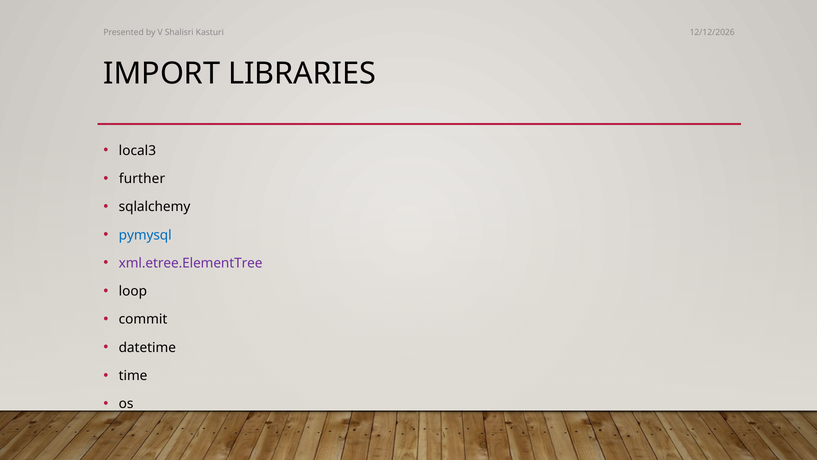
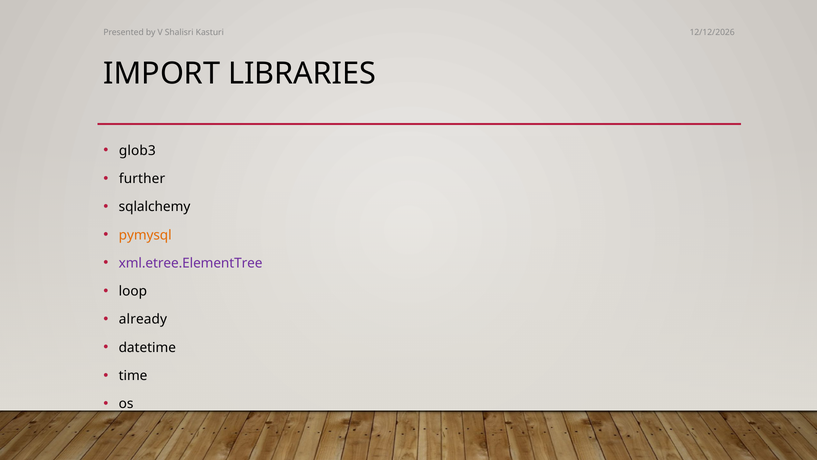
local3: local3 -> glob3
pymysql colour: blue -> orange
commit: commit -> already
